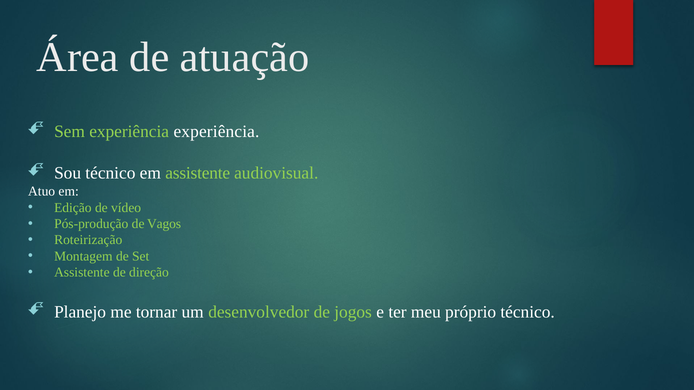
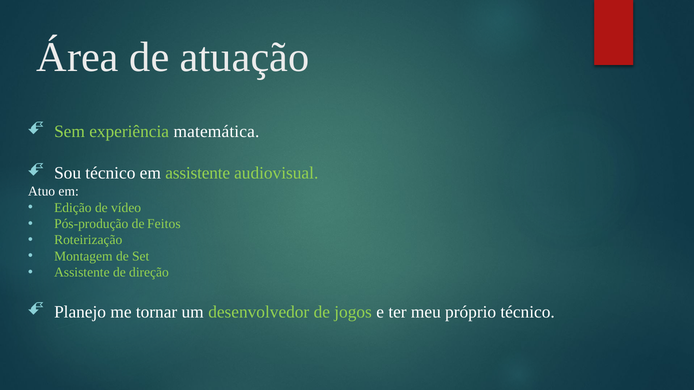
experiência experiência: experiência -> matemática
Vagos: Vagos -> Feitos
